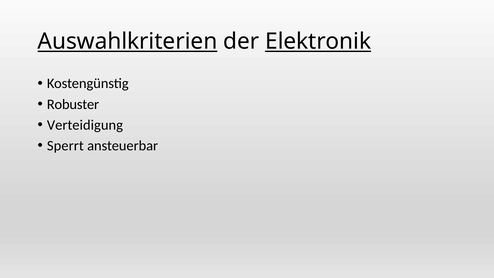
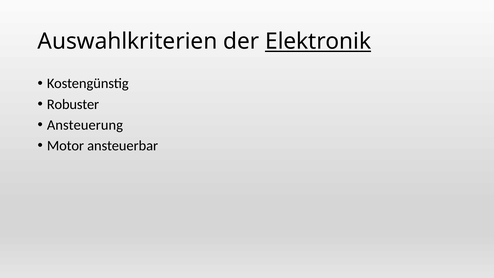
Auswahlkriterien underline: present -> none
Verteidigung: Verteidigung -> Ansteuerung
Sperrt: Sperrt -> Motor
